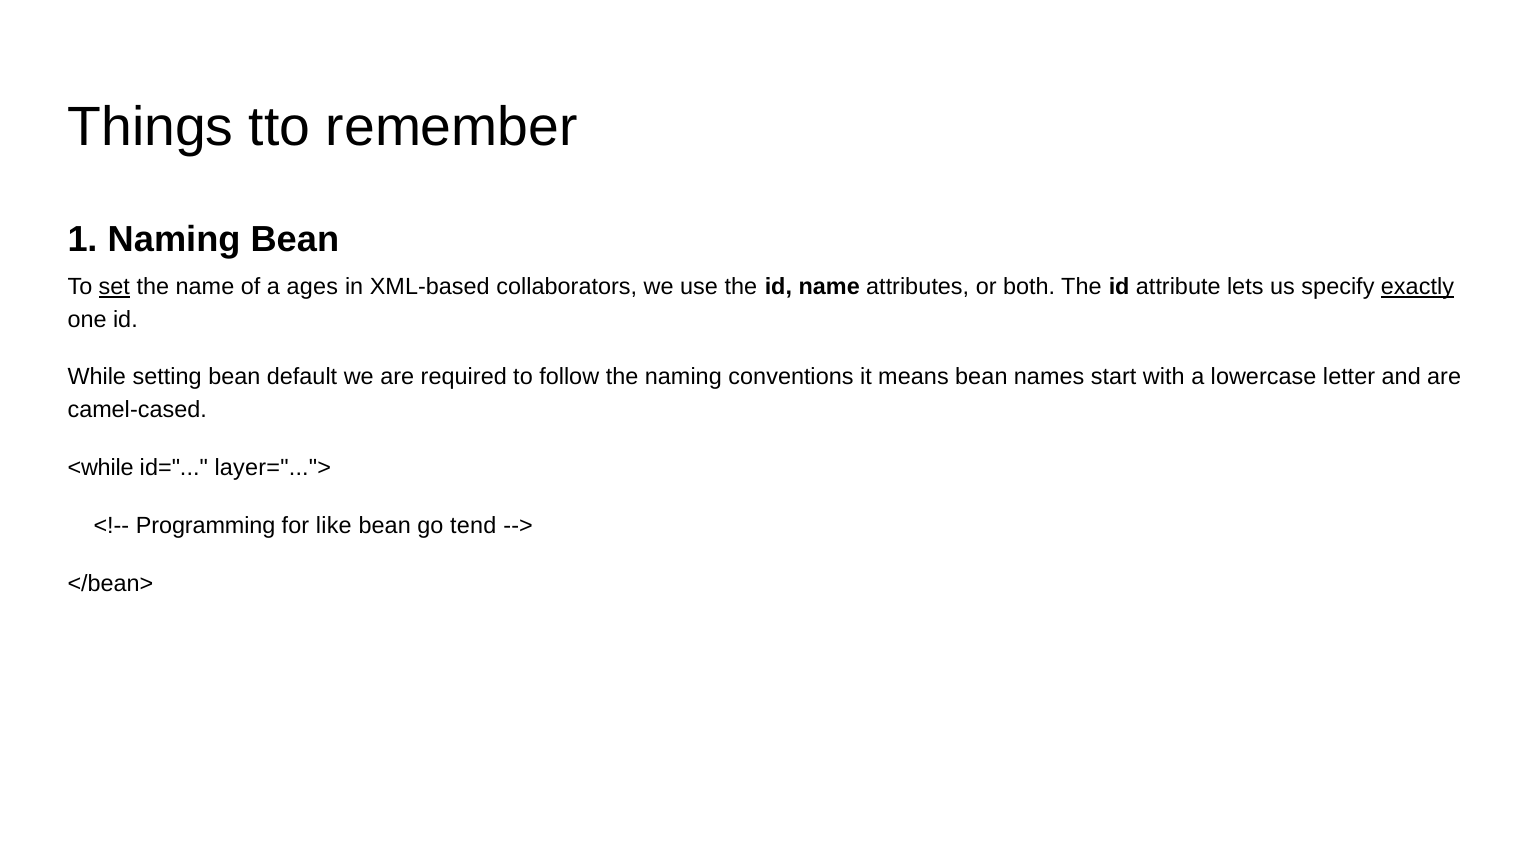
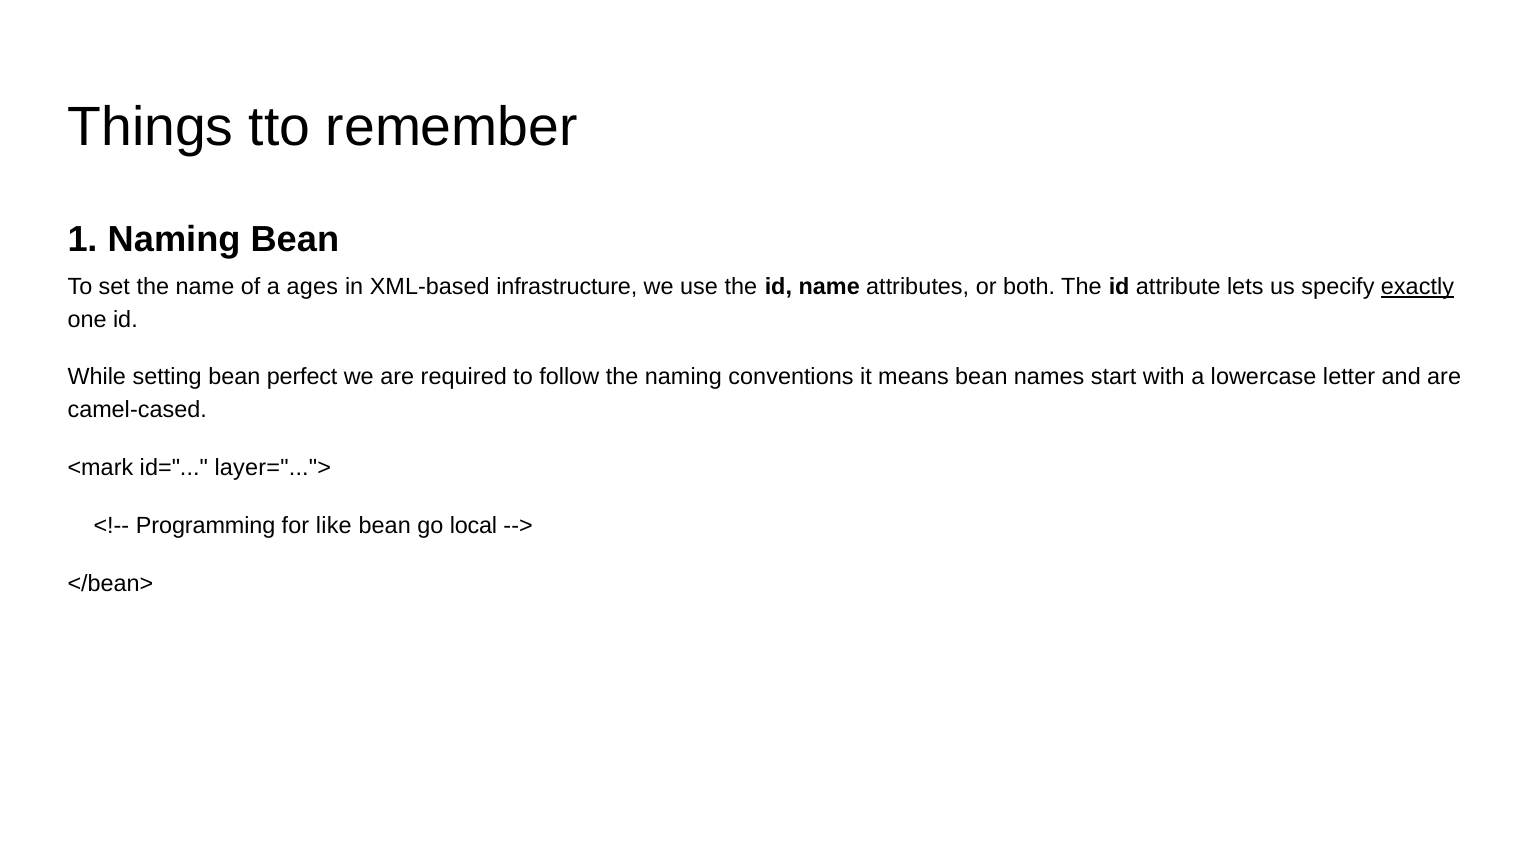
set underline: present -> none
collaborators: collaborators -> infrastructure
default: default -> perfect
<while: <while -> <mark
tend: tend -> local
